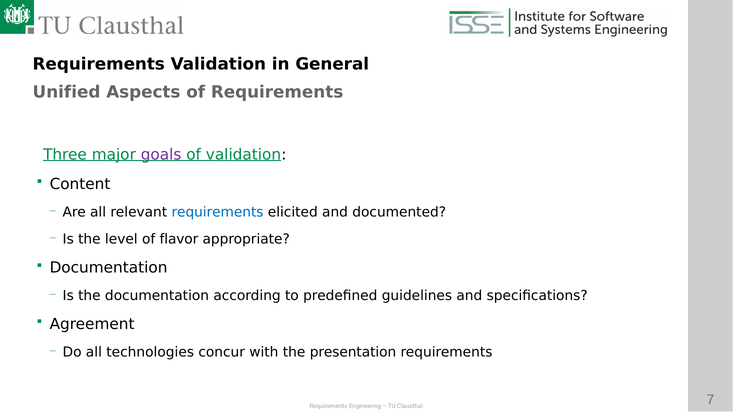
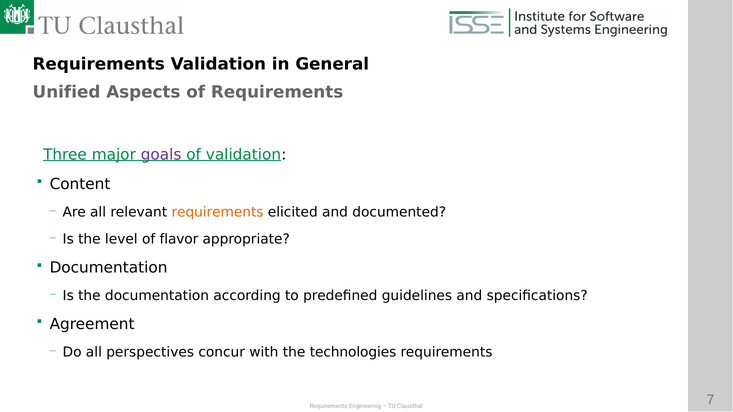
requirements at (218, 212) colour: blue -> orange
technologies: technologies -> perspectives
presentation: presentation -> technologies
